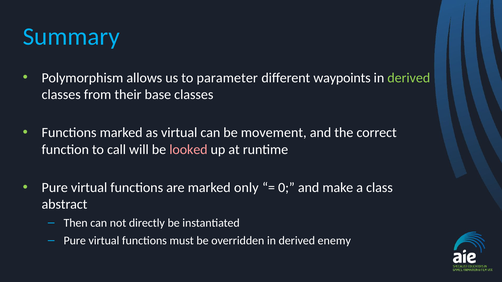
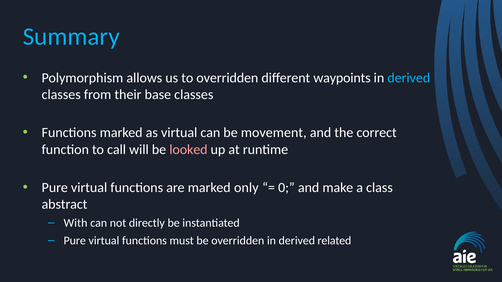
to parameter: parameter -> overridden
derived at (409, 78) colour: light green -> light blue
Then: Then -> With
enemy: enemy -> related
